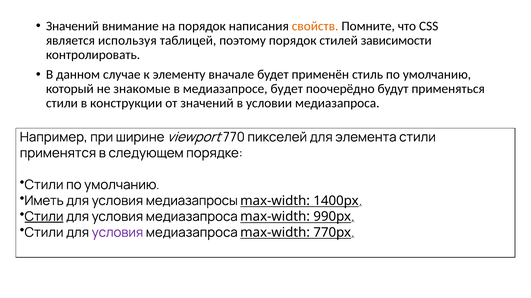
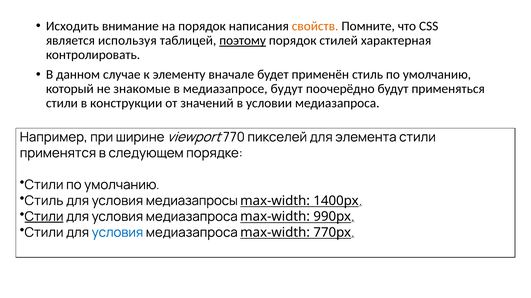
Значений at (73, 26): Значений -> Исходить
поэтому underline: none -> present
зависимости: зависимости -> характерная
медиазапросе будет: будет -> будут
Иметь at (44, 201): Иметь -> Стиль
условия at (117, 233) colour: purple -> blue
